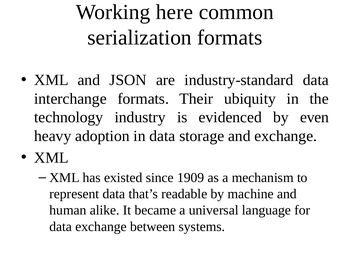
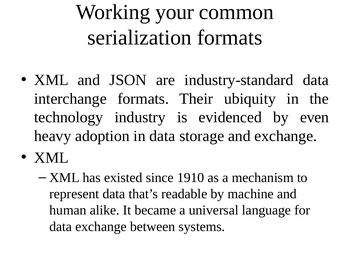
here: here -> your
1909: 1909 -> 1910
